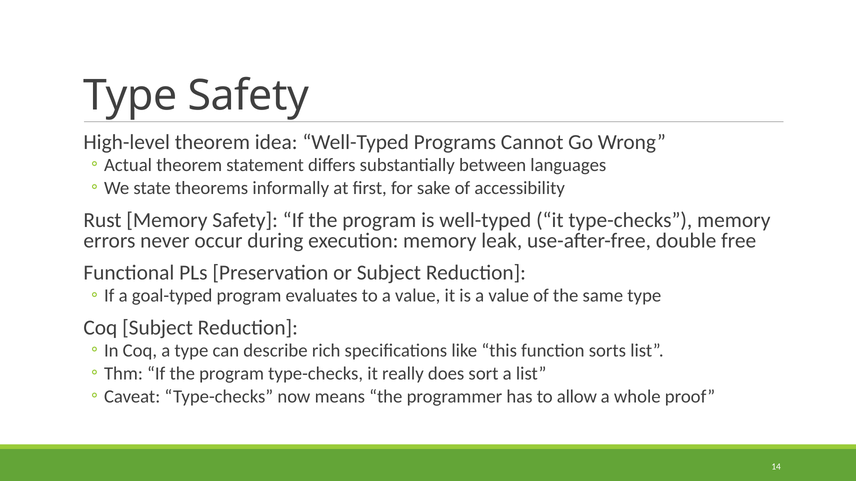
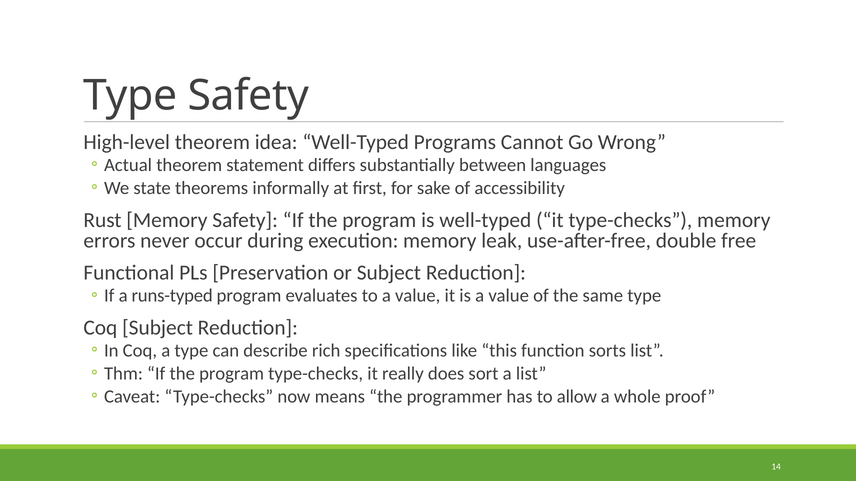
goal-typed: goal-typed -> runs-typed
